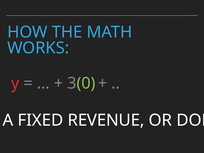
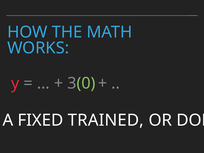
REVENUE: REVENUE -> TRAINED
